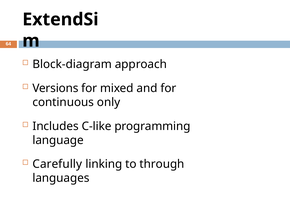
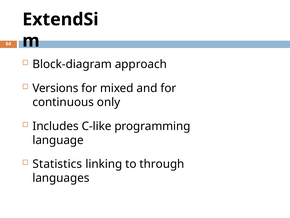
Carefully: Carefully -> Statistics
